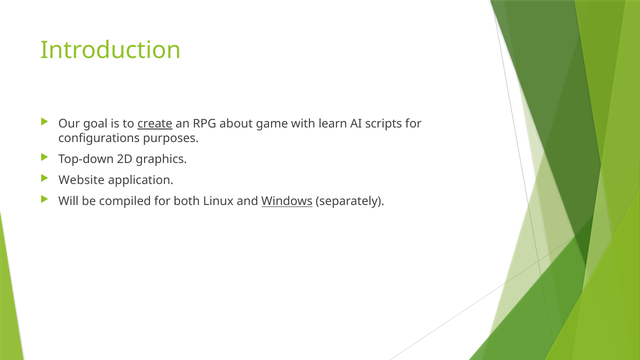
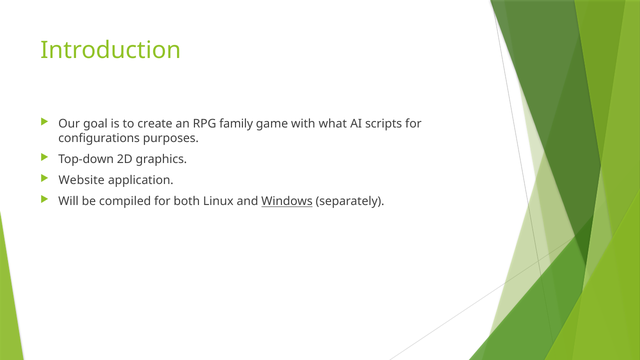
create underline: present -> none
about: about -> family
learn: learn -> what
